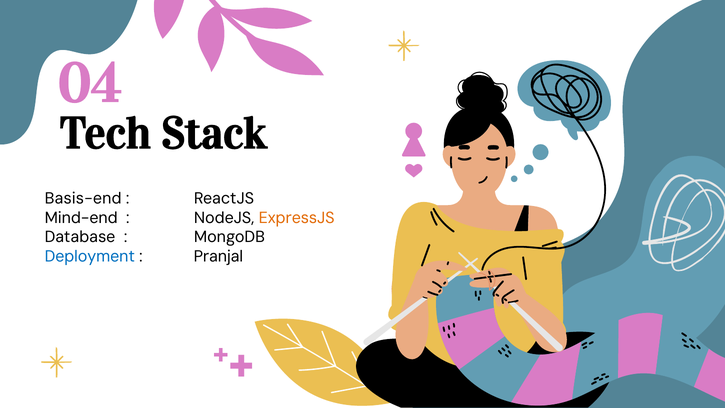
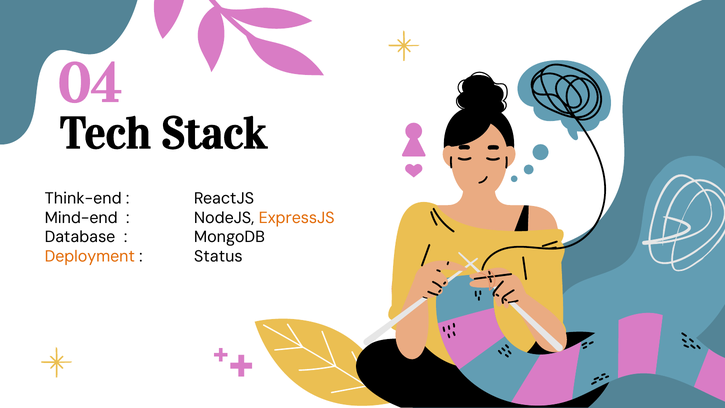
Basis-end: Basis-end -> Think-end
Deployment colour: blue -> orange
Pranjal: Pranjal -> Status
